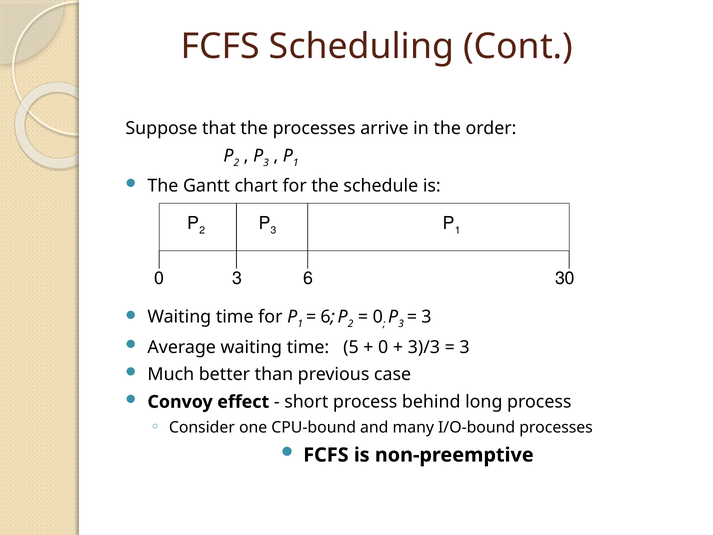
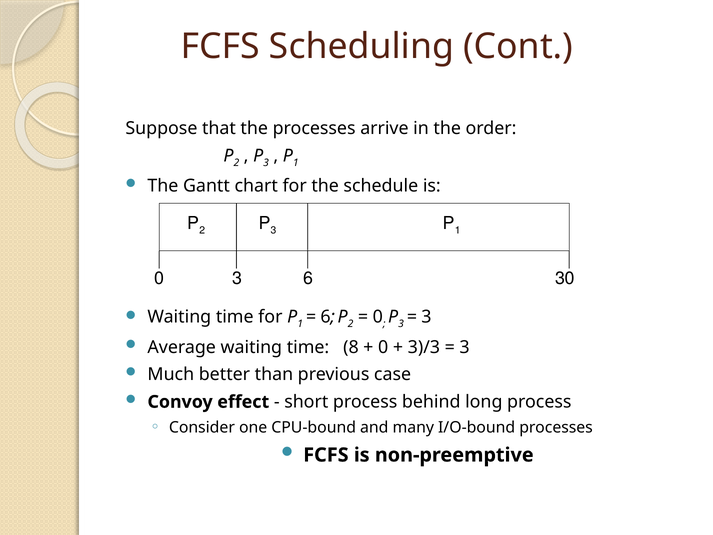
5: 5 -> 8
